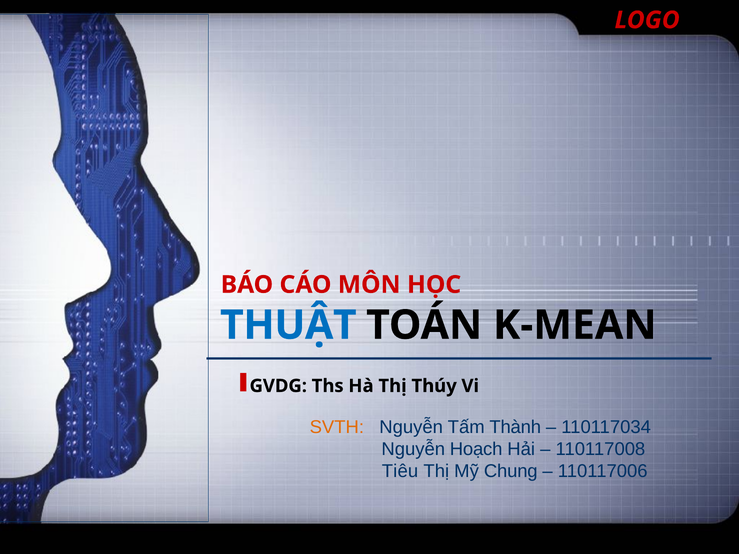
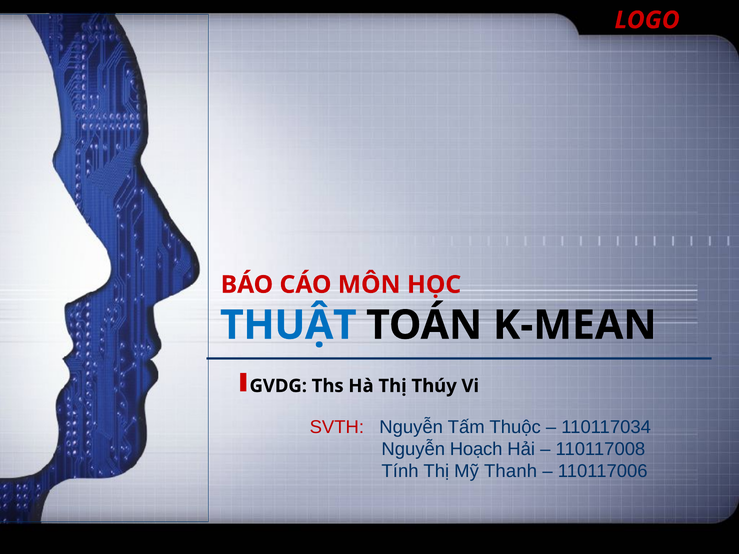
SVTH colour: orange -> red
Thành: Thành -> Thuộc
Tiêu: Tiêu -> Tính
Chung: Chung -> Thanh
